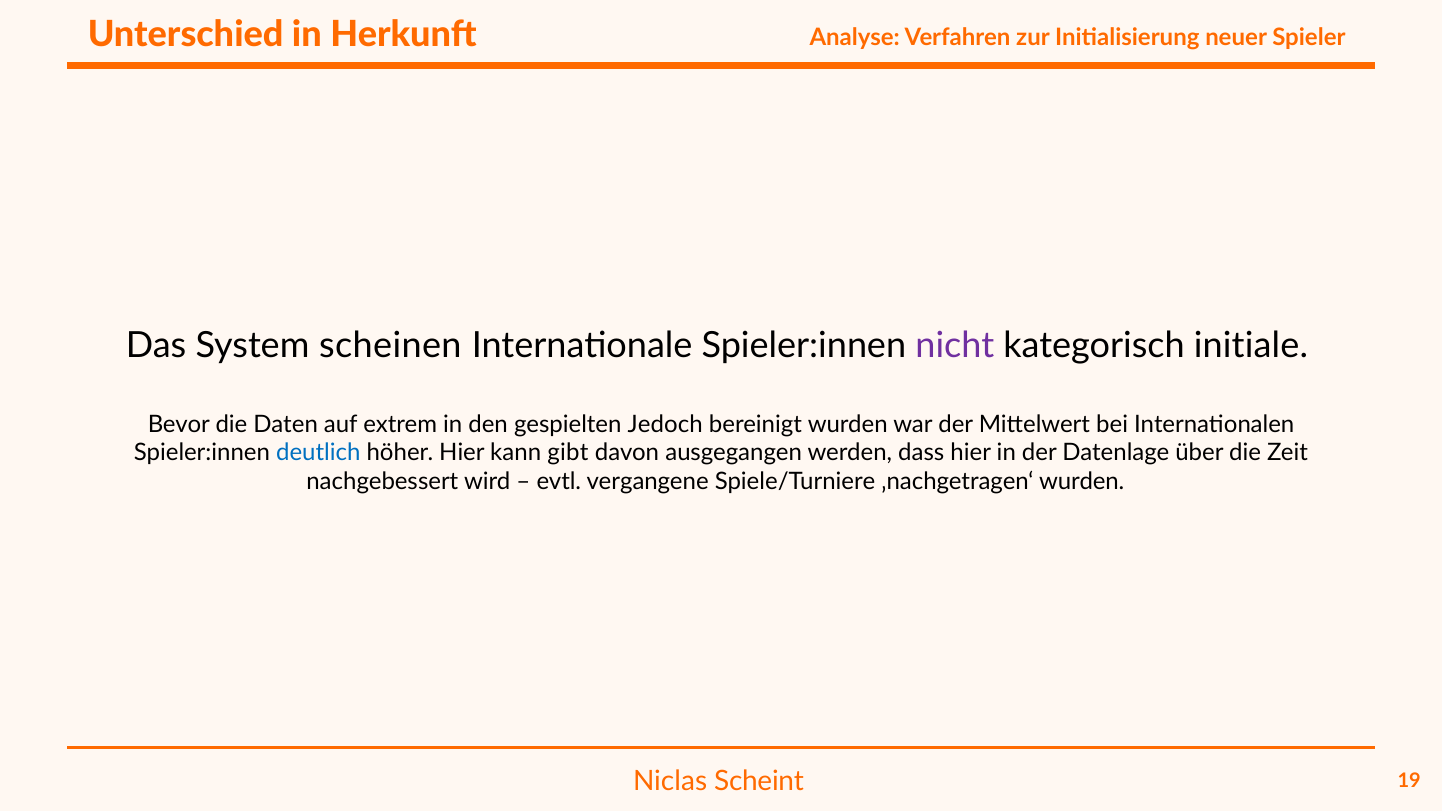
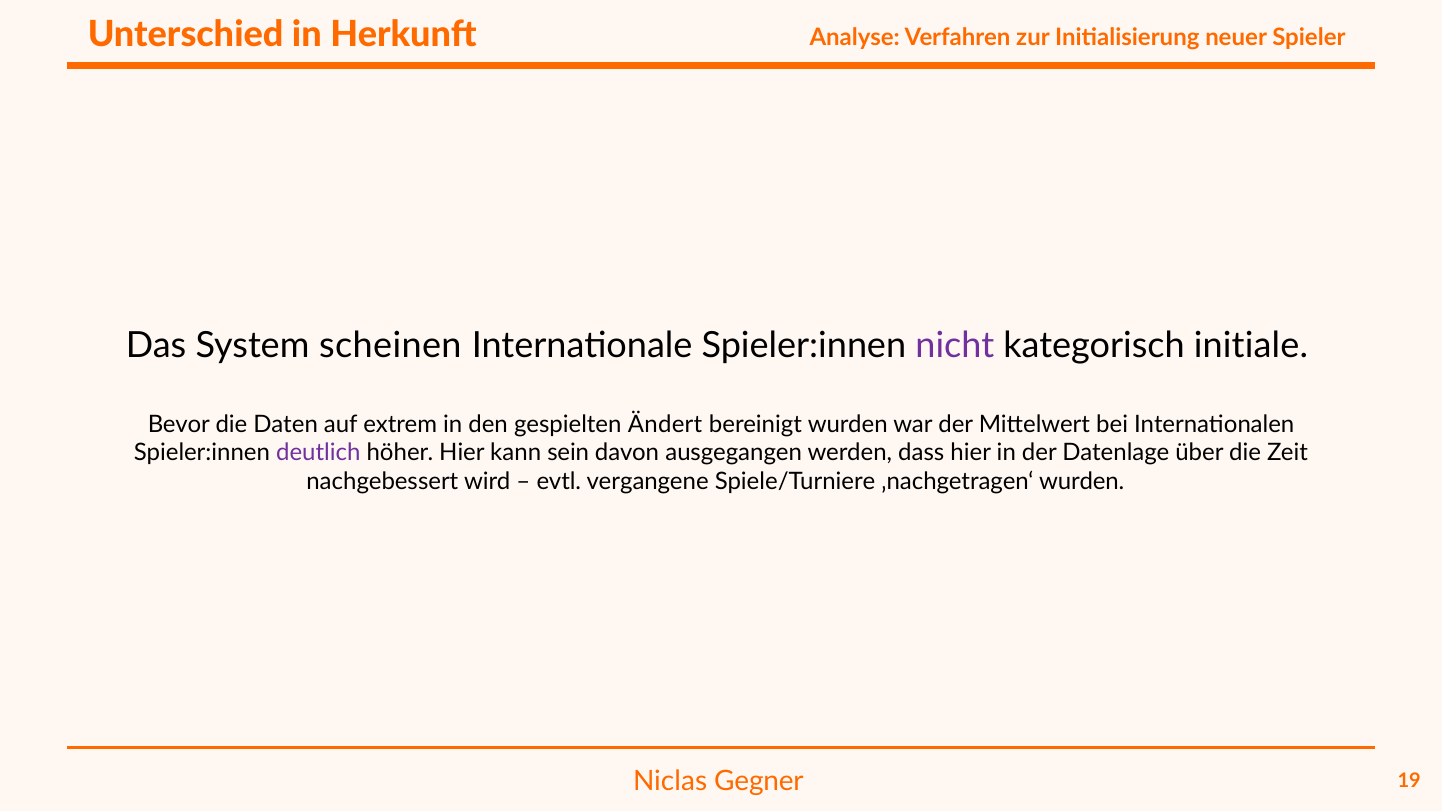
Jedoch: Jedoch -> Ändert
deutlich colour: blue -> purple
gibt: gibt -> sein
Scheint: Scheint -> Gegner
